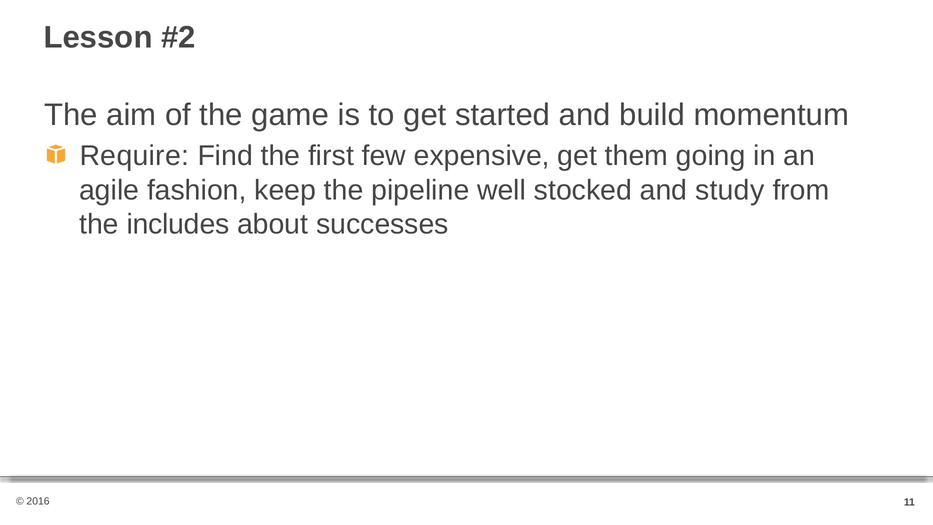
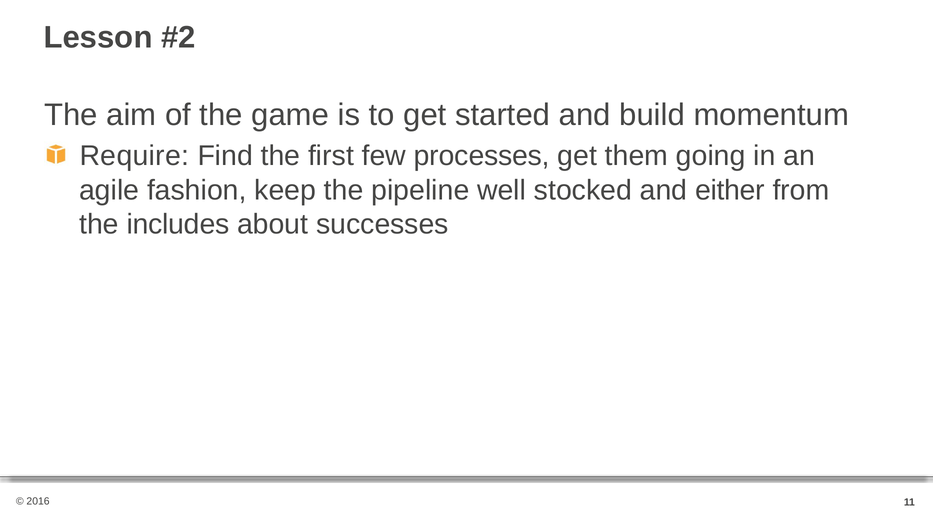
expensive: expensive -> processes
study: study -> either
